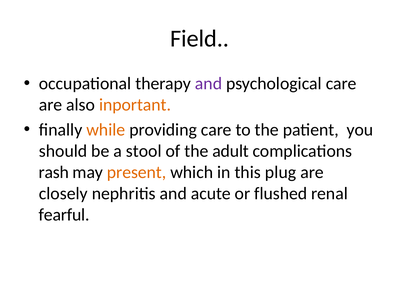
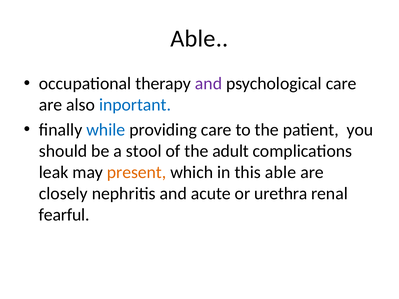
Field at (200, 39): Field -> Able
inportant colour: orange -> blue
while colour: orange -> blue
rash: rash -> leak
this plug: plug -> able
flushed: flushed -> urethra
